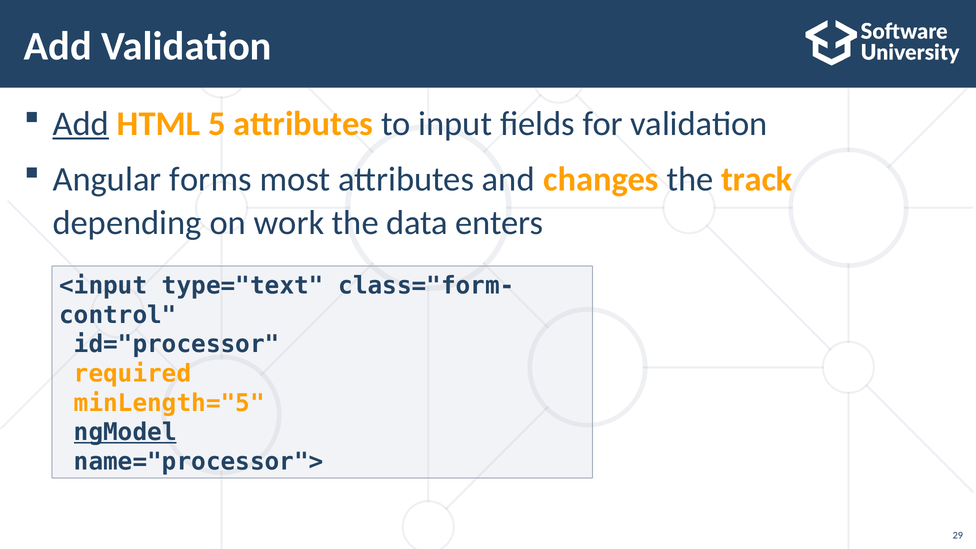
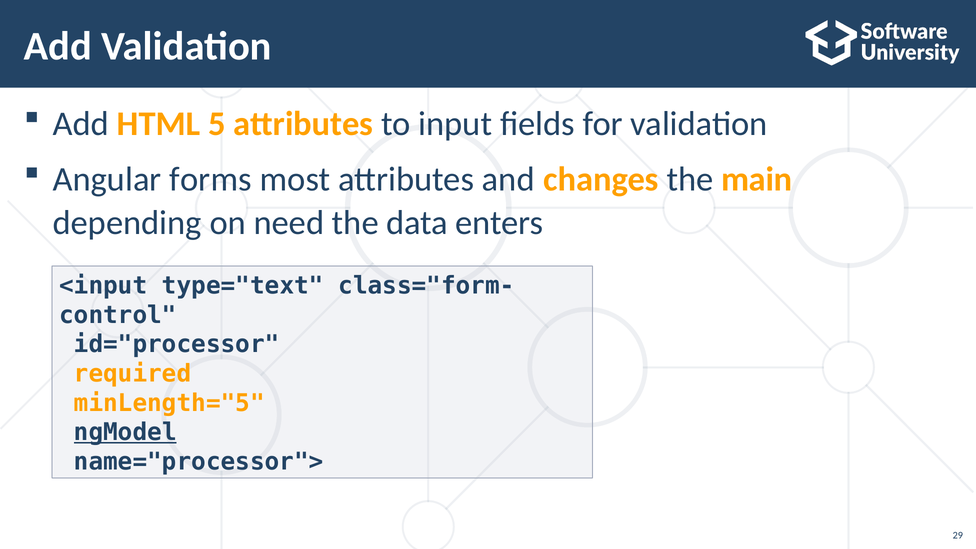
Add at (81, 124) underline: present -> none
track: track -> main
work: work -> need
